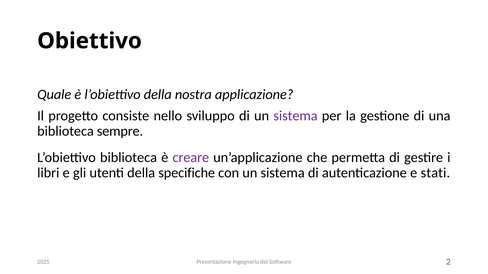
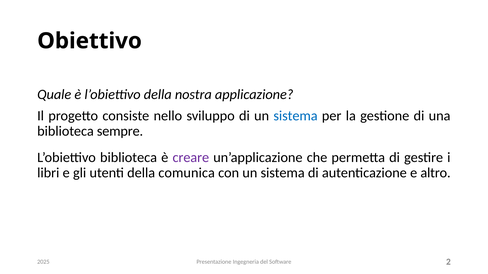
sistema at (296, 116) colour: purple -> blue
specifiche: specifiche -> comunica
stati: stati -> altro
